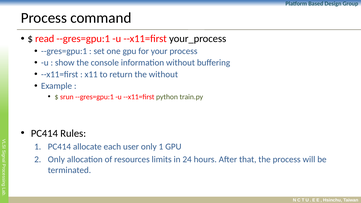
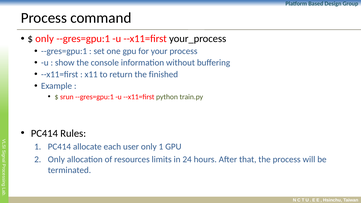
read at (45, 39): read -> only
the without: without -> finished
